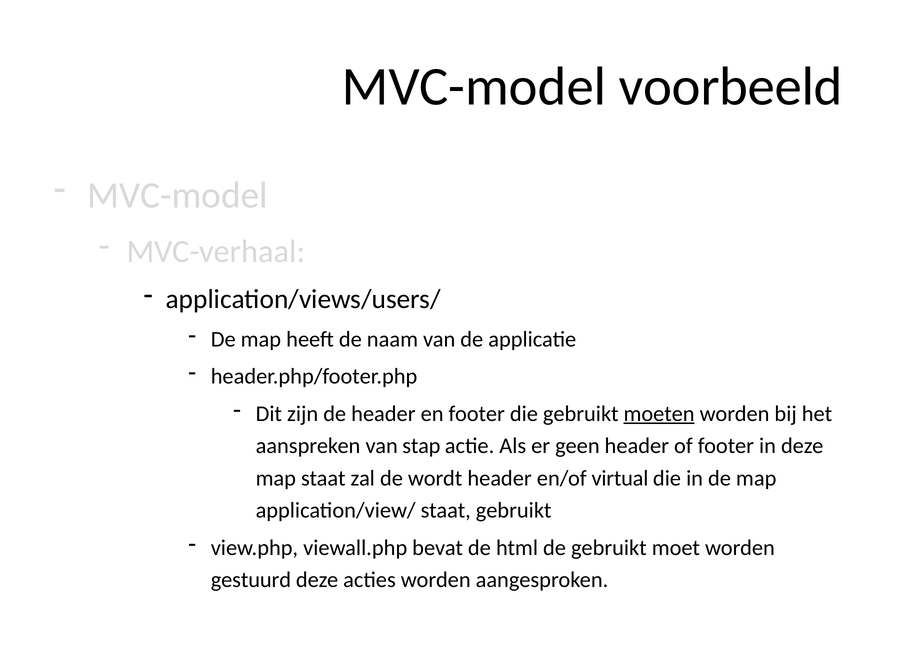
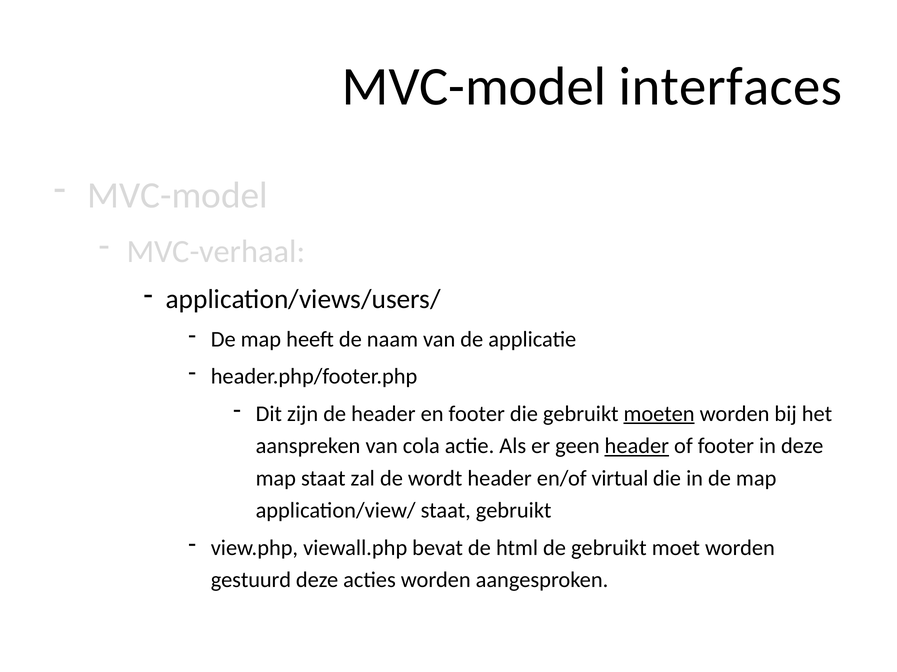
voorbeeld: voorbeeld -> interfaces
stap: stap -> cola
header at (637, 446) underline: none -> present
